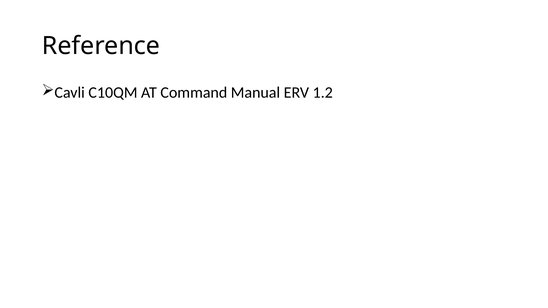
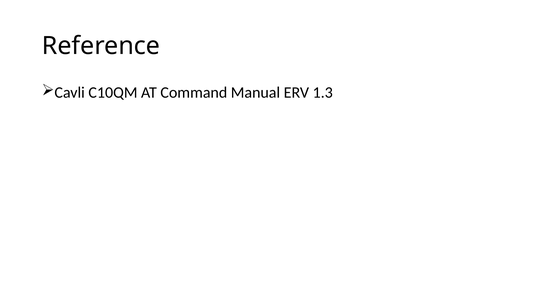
1.2: 1.2 -> 1.3
